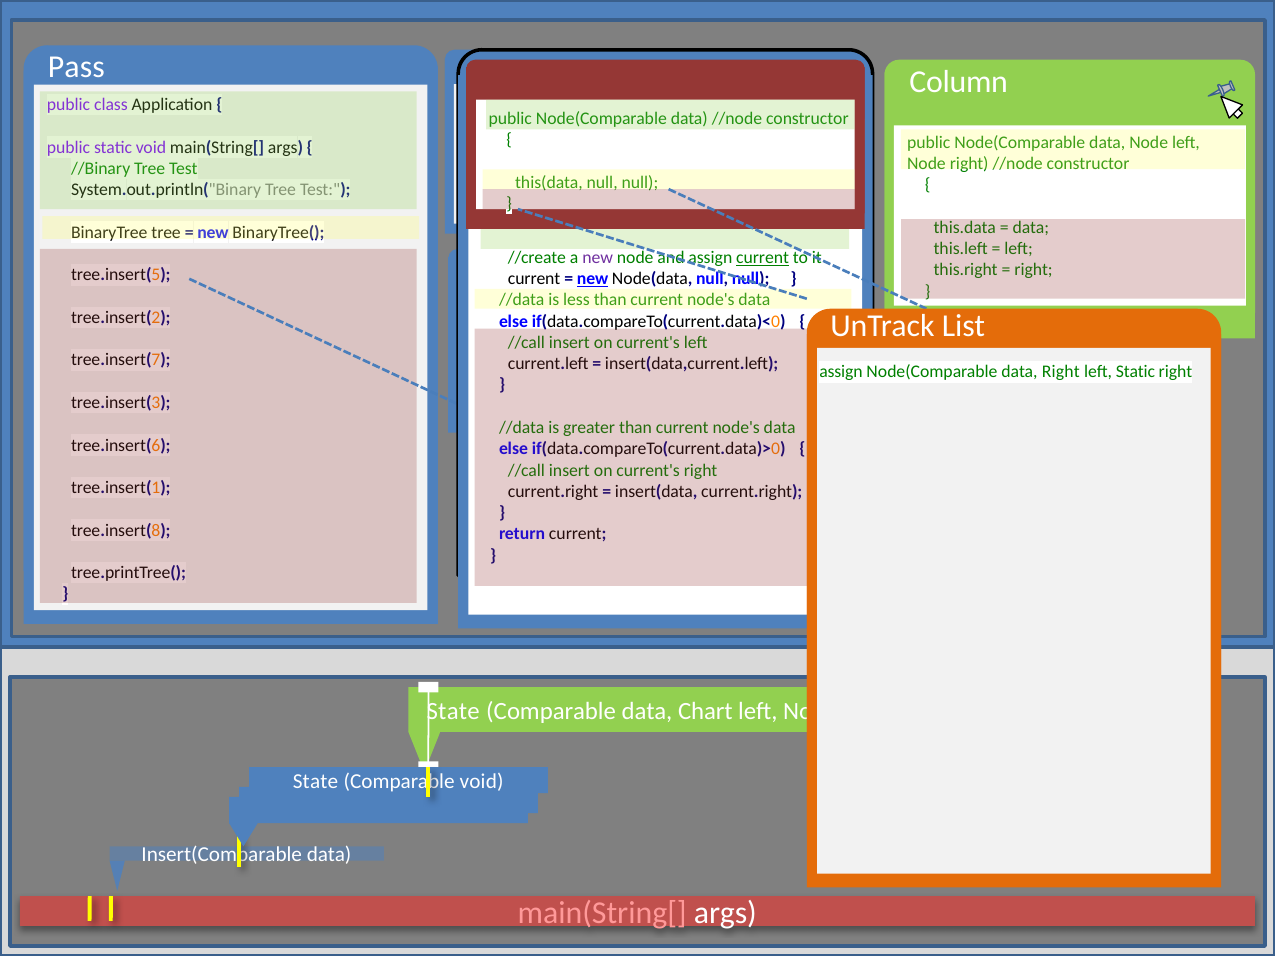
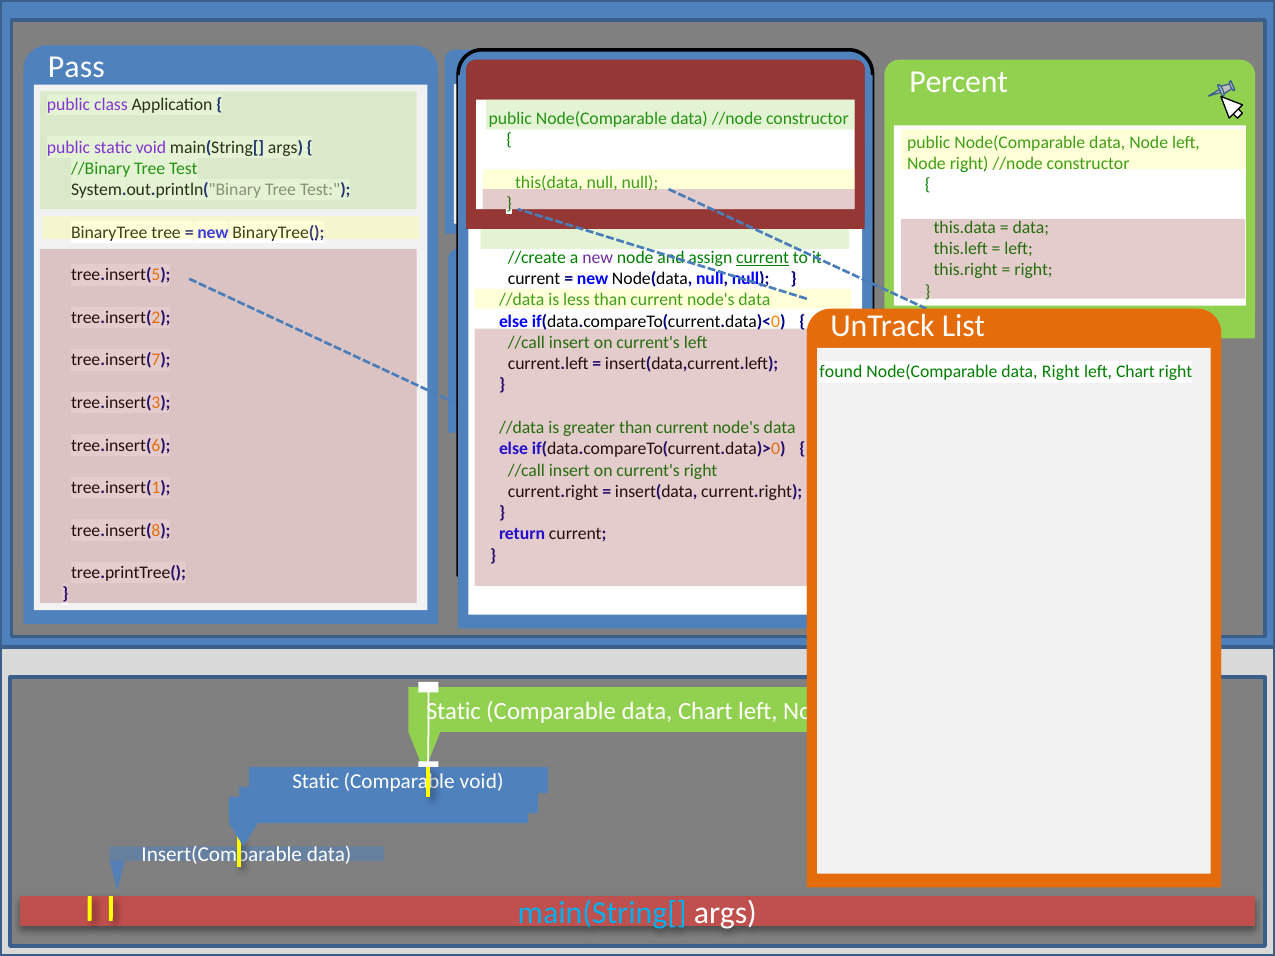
Column: Column -> Percent
new at (593, 279) underline: present -> none
assign at (841, 372): assign -> found
left Static: Static -> Chart
State at (453, 711): State -> Static
State at (316, 782): State -> Static
main(String[ at (602, 913) colour: pink -> light blue
